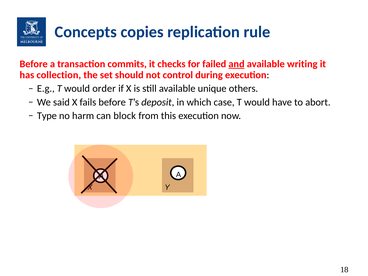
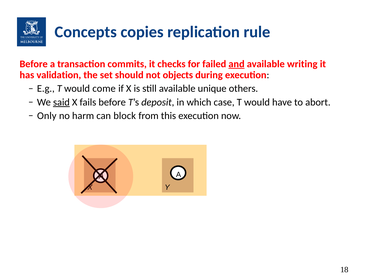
collection: collection -> validation
control: control -> objects
order: order -> come
said underline: none -> present
Type: Type -> Only
